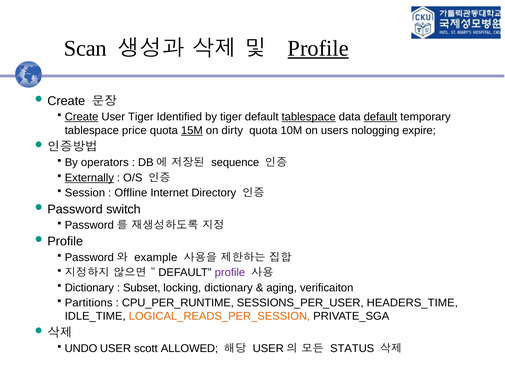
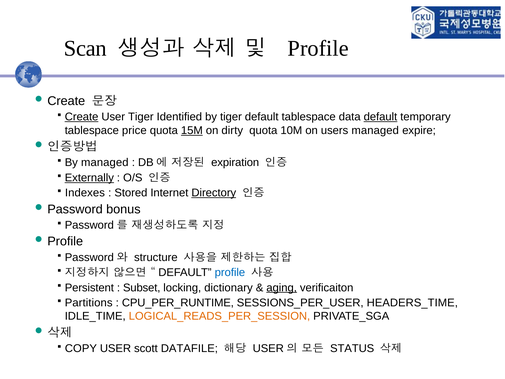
Profile at (318, 48) underline: present -> none
tablespace at (309, 117) underline: present -> none
users nologging: nologging -> managed
By operators: operators -> managed
sequence: sequence -> expiration
Session: Session -> Indexes
Offline: Offline -> Stored
Directory underline: none -> present
switch: switch -> bonus
example: example -> structure
profile at (230, 272) colour: purple -> blue
Dictionary at (89, 287): Dictionary -> Persistent
aging underline: none -> present
UNDO: UNDO -> COPY
ALLOWED: ALLOWED -> DATAFILE
